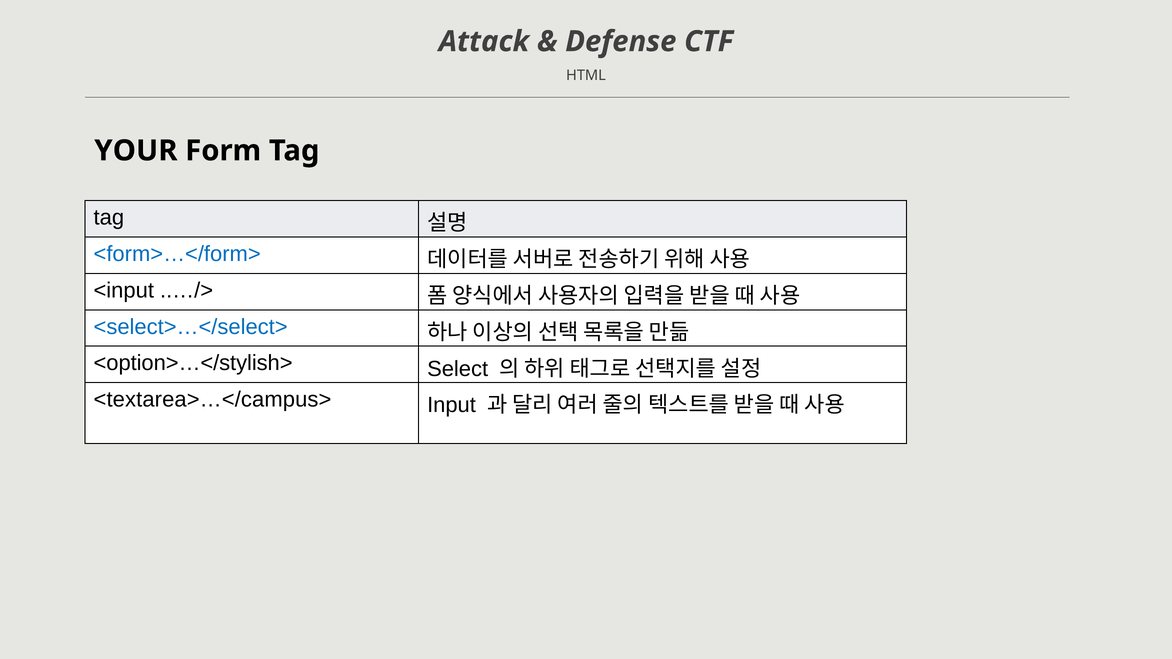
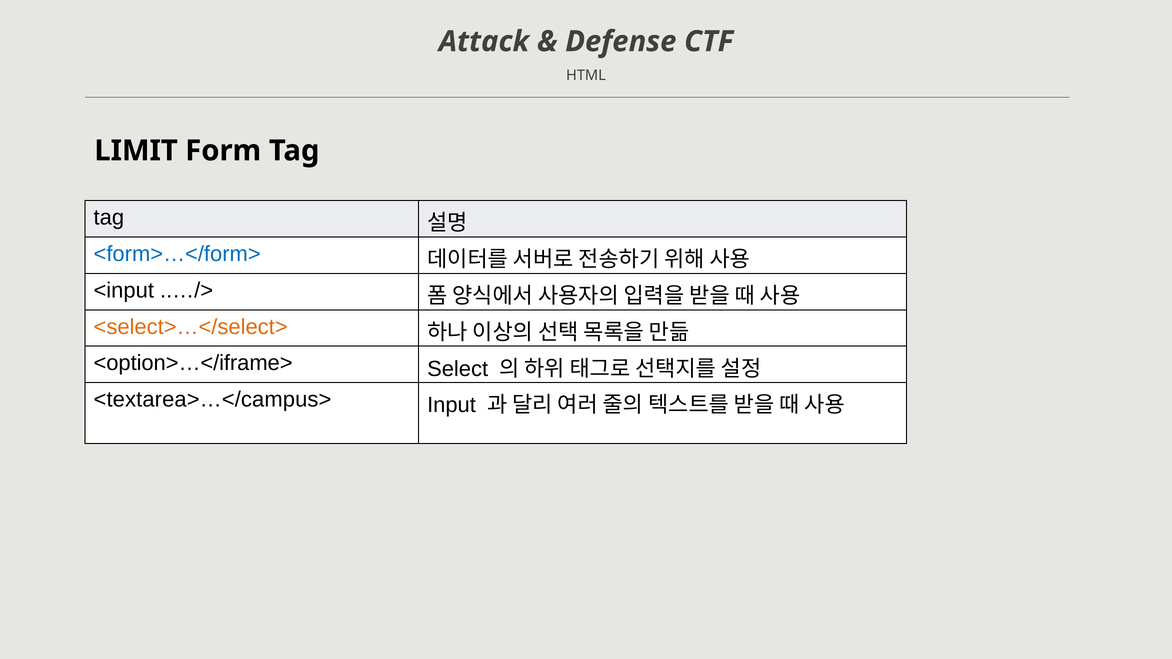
YOUR: YOUR -> LIMIT
<select>…</select> colour: blue -> orange
<option>…</stylish>: <option>…</stylish> -> <option>…</iframe>
